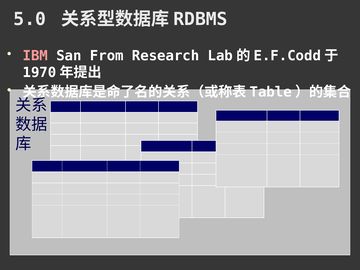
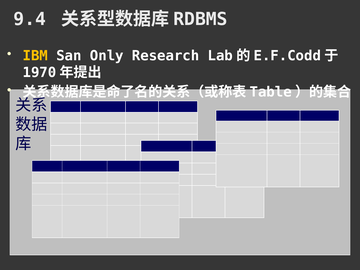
5.0: 5.0 -> 9.4
IBM colour: pink -> yellow
From: From -> Only
